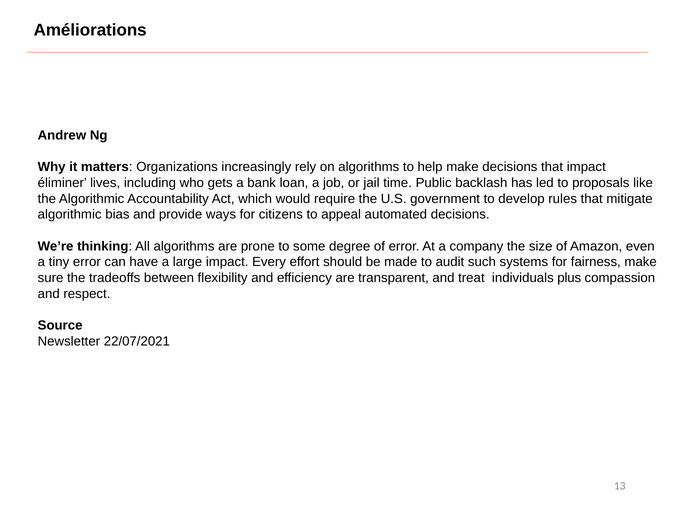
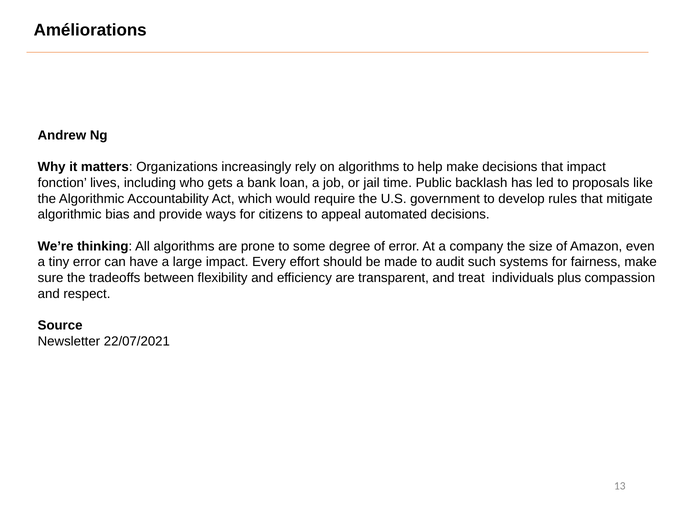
éliminer: éliminer -> fonction
